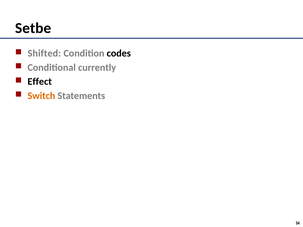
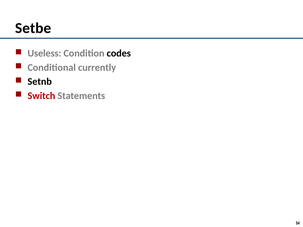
Shifted: Shifted -> Useless
Effect: Effect -> Setnb
Switch colour: orange -> red
